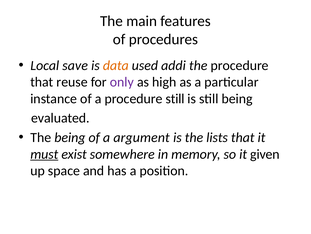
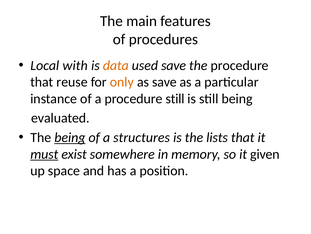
save: save -> with
used addi: addi -> save
only colour: purple -> orange
as high: high -> save
being at (70, 137) underline: none -> present
argument: argument -> structures
